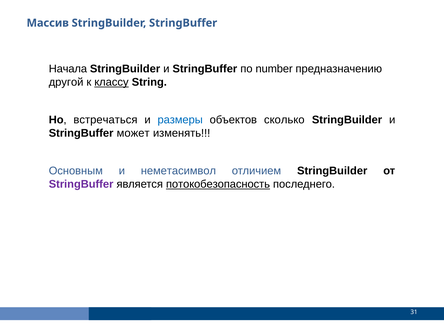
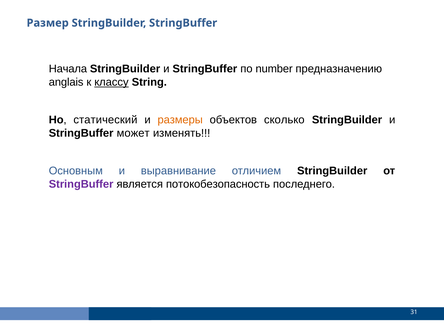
Массив: Массив -> Размер
другой: другой -> anglais
встречаться: встречаться -> статический
размеры colour: blue -> orange
неметасимвол: неметасимвол -> выравнивание
потокобезопасность underline: present -> none
